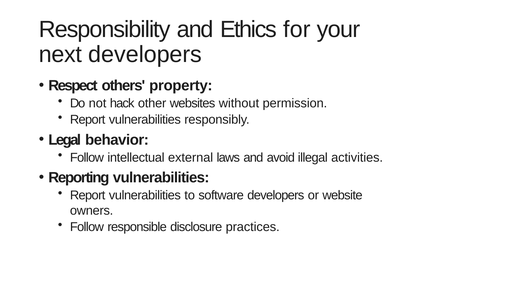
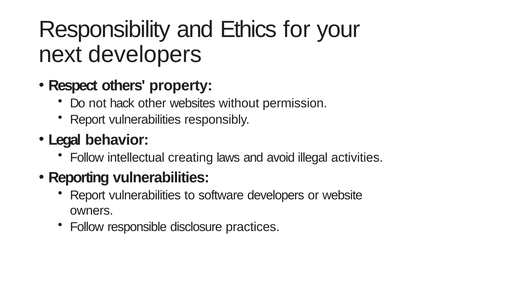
external: external -> creating
